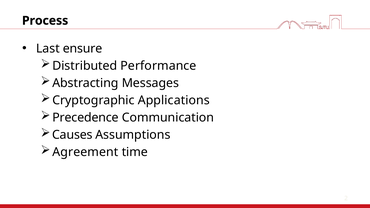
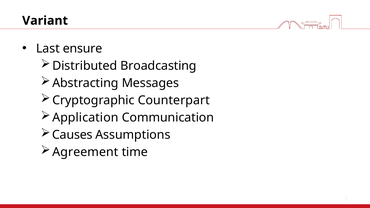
Process: Process -> Variant
Performance: Performance -> Broadcasting
Applications: Applications -> Counterpart
Precedence: Precedence -> Application
